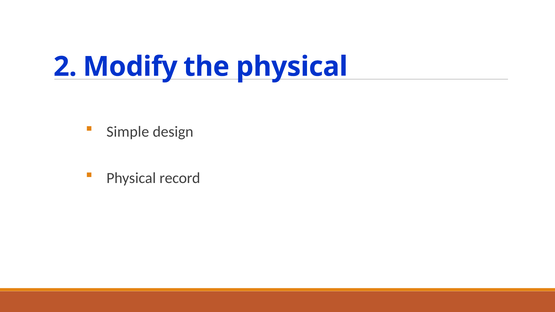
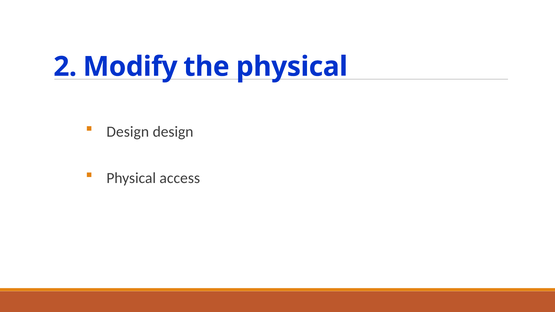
Simple at (128, 132): Simple -> Design
record: record -> access
